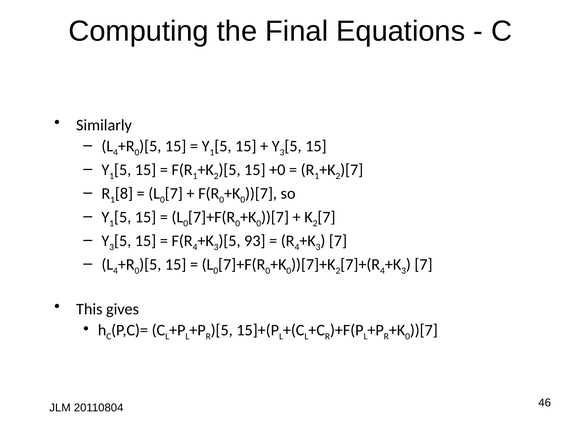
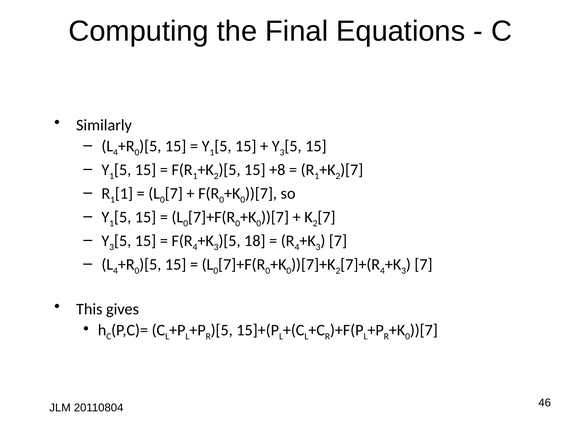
+0: +0 -> +8
8 at (124, 193): 8 -> 1
93: 93 -> 18
